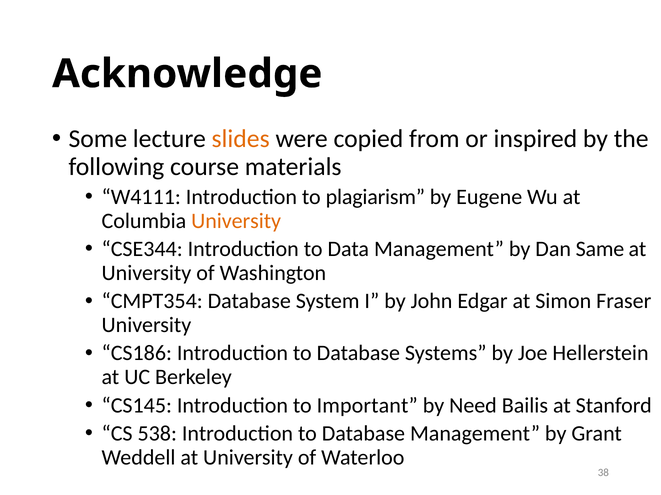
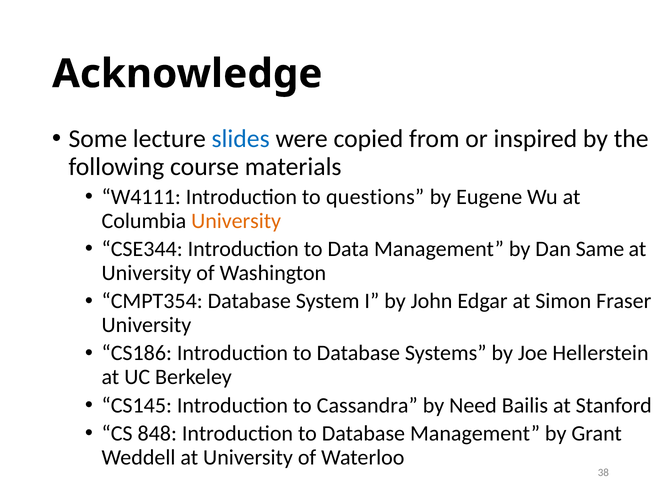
slides colour: orange -> blue
plagiarism: plagiarism -> questions
Important: Important -> Cassandra
538: 538 -> 848
